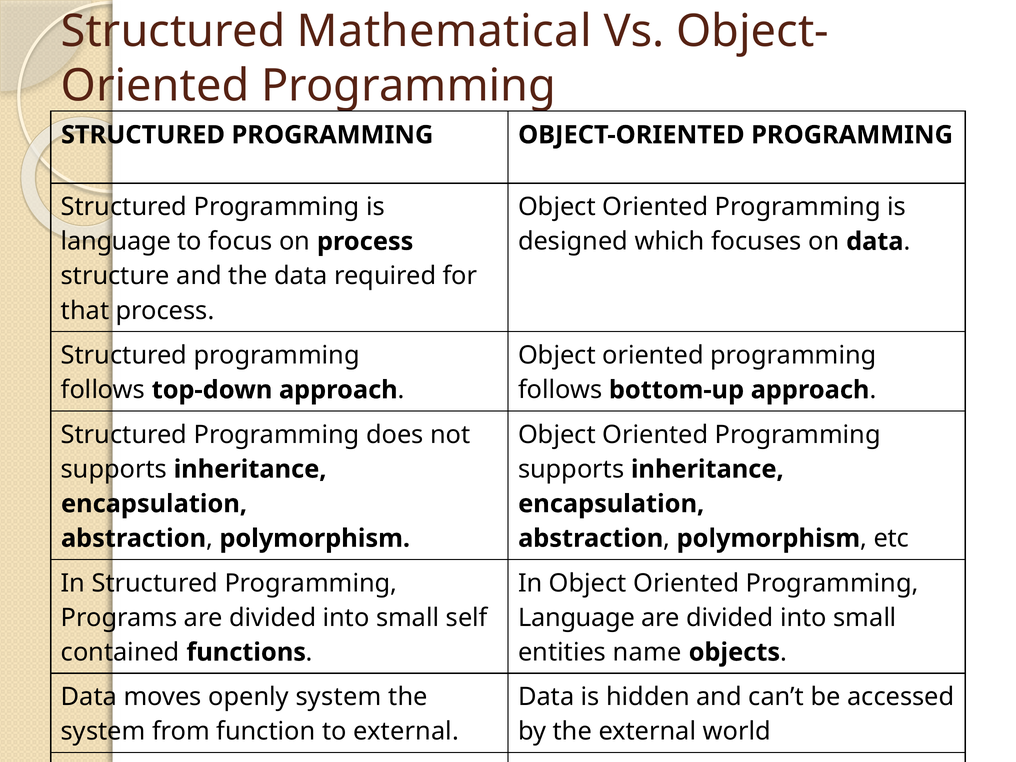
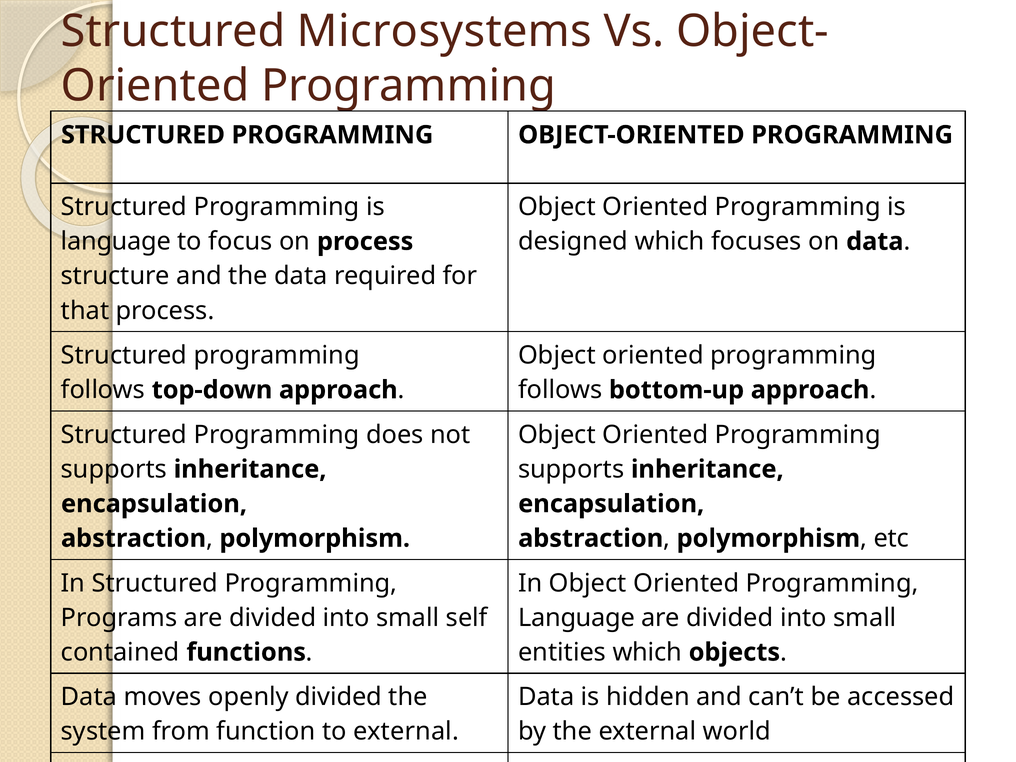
Mathematical: Mathematical -> Microsystems
entities name: name -> which
openly system: system -> divided
